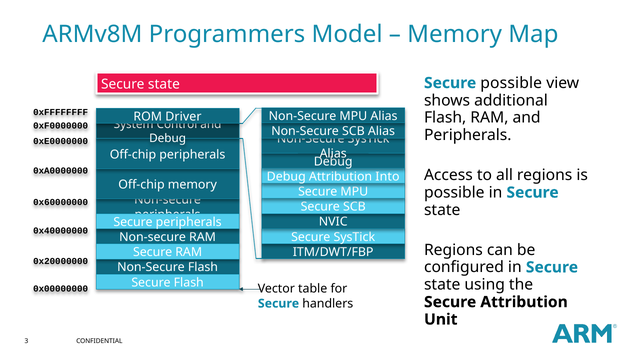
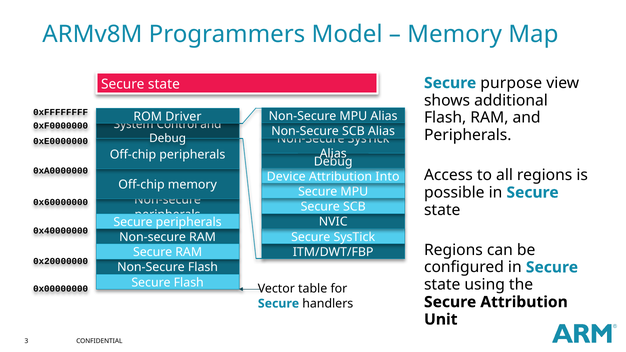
Secure possible: possible -> purpose
Debug at (286, 177): Debug -> Device
